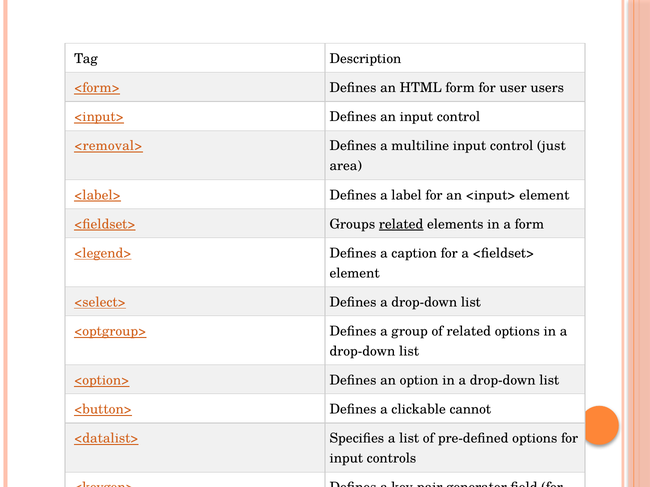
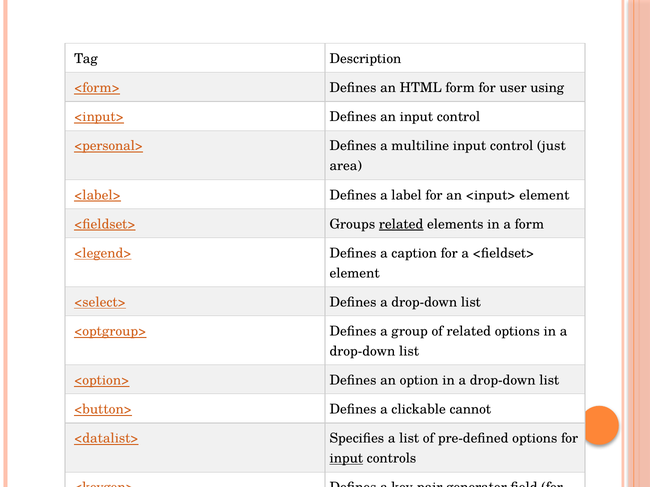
users: users -> using
<removal>: <removal> -> <personal>
input at (346, 459) underline: none -> present
